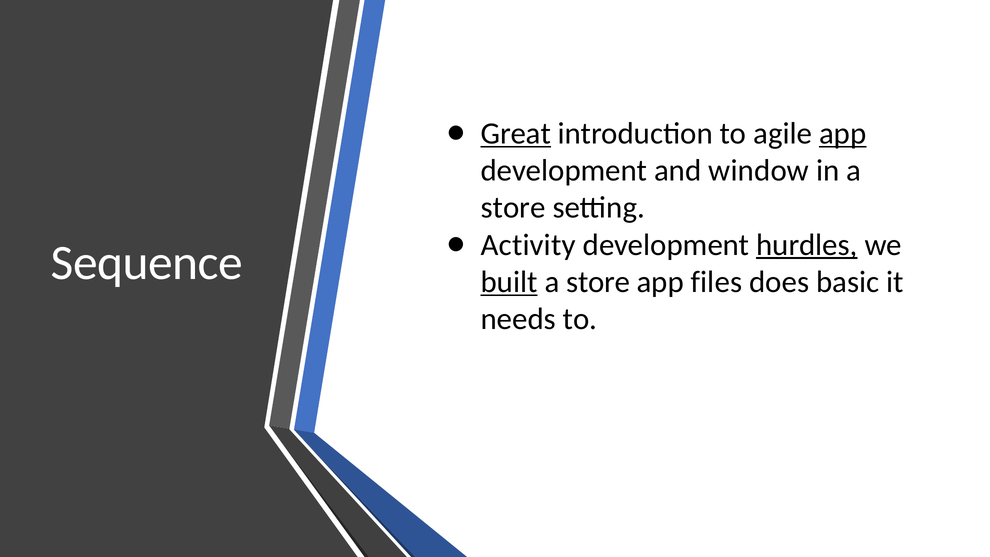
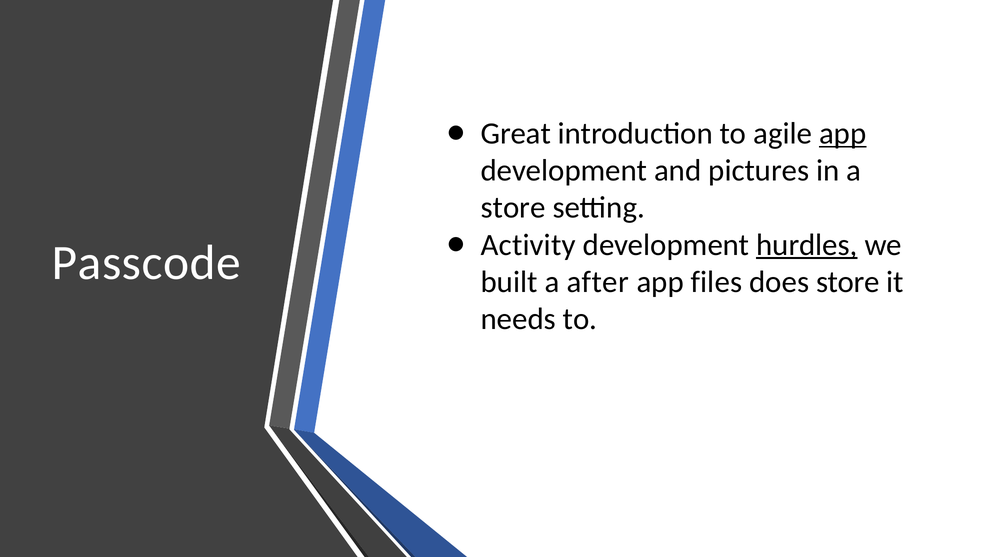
Great underline: present -> none
window: window -> pictures
Sequence: Sequence -> Passcode
built underline: present -> none
store at (598, 282): store -> after
does basic: basic -> store
